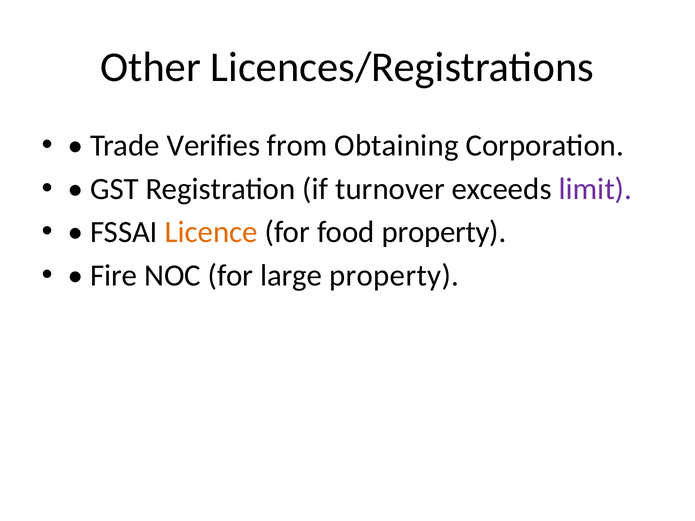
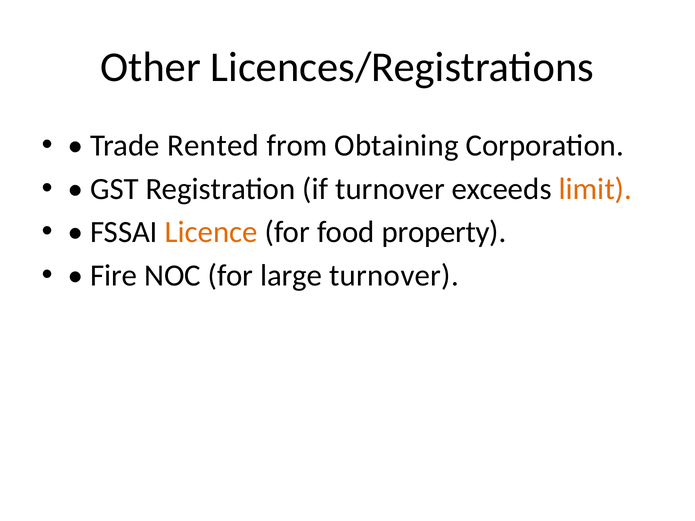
Verifies: Verifies -> Rented
limit colour: purple -> orange
large property: property -> turnover
